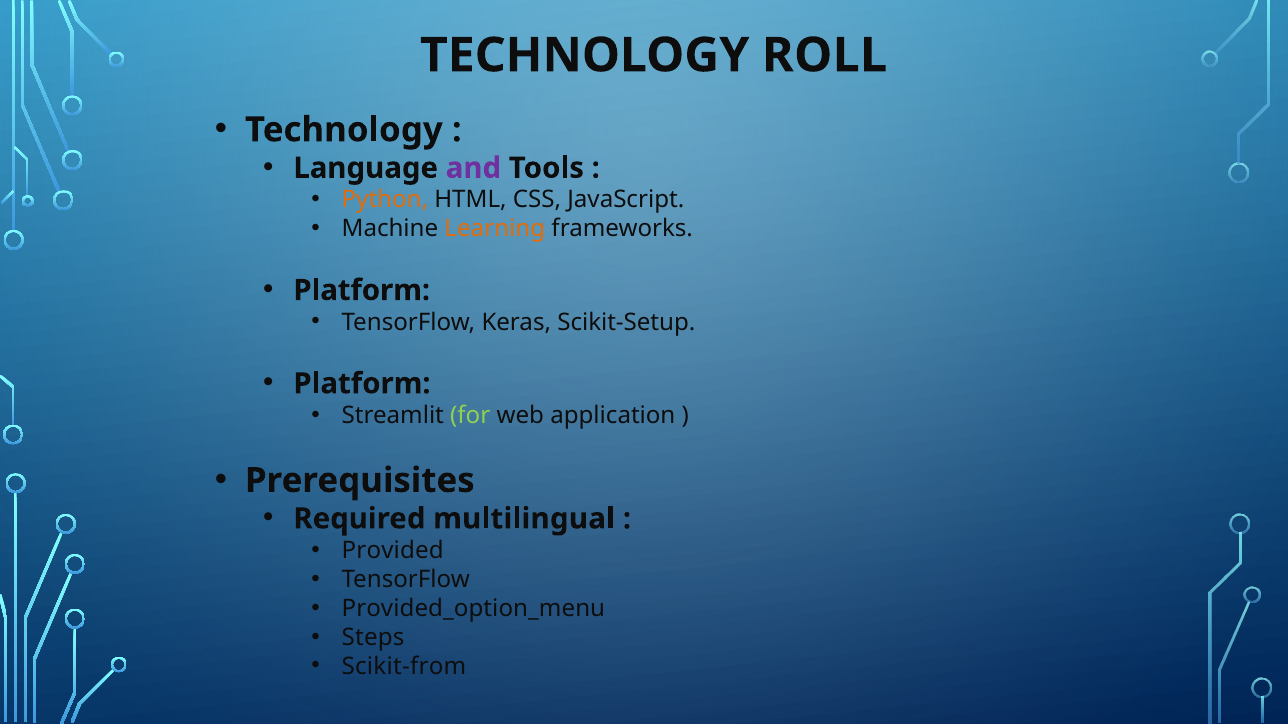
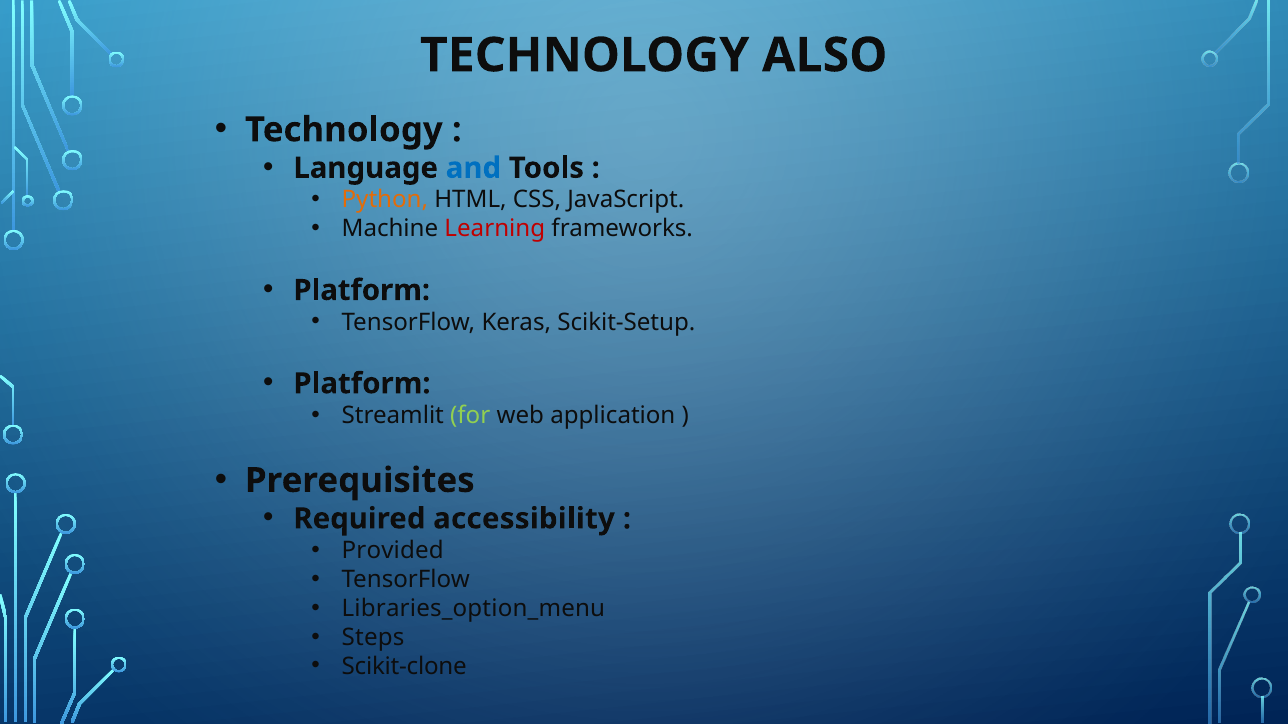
ROLL: ROLL -> ALSO
and colour: purple -> blue
Learning colour: orange -> red
multilingual: multilingual -> accessibility
Provided_option_menu: Provided_option_menu -> Libraries_option_menu
Scikit-from: Scikit-from -> Scikit-clone
